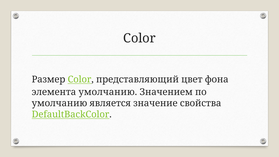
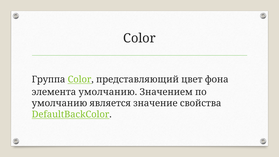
Размер: Размер -> Группа
